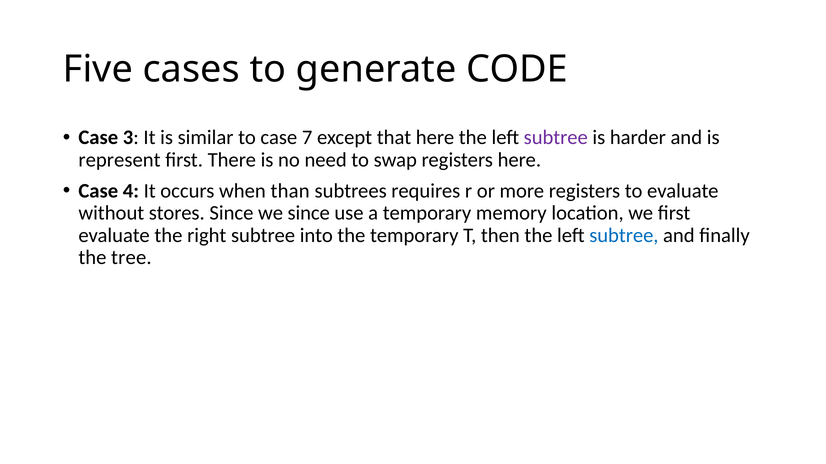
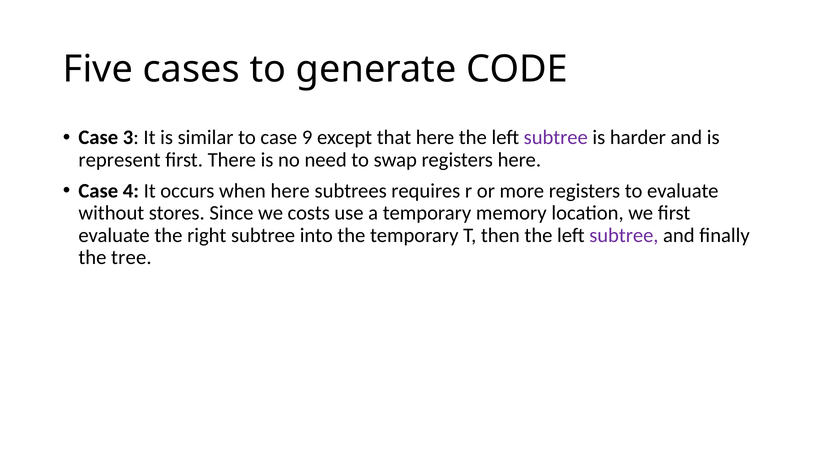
7: 7 -> 9
when than: than -> here
we since: since -> costs
subtree at (624, 236) colour: blue -> purple
